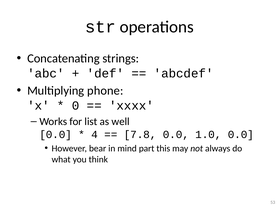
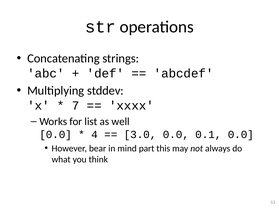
phone: phone -> stddev
0: 0 -> 7
7.8: 7.8 -> 3.0
1.0: 1.0 -> 0.1
